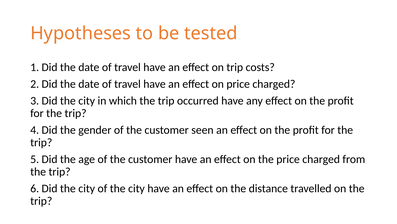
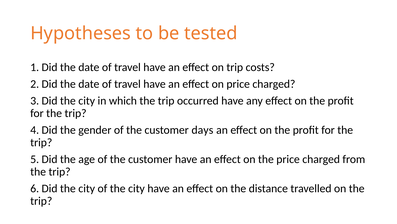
seen: seen -> days
